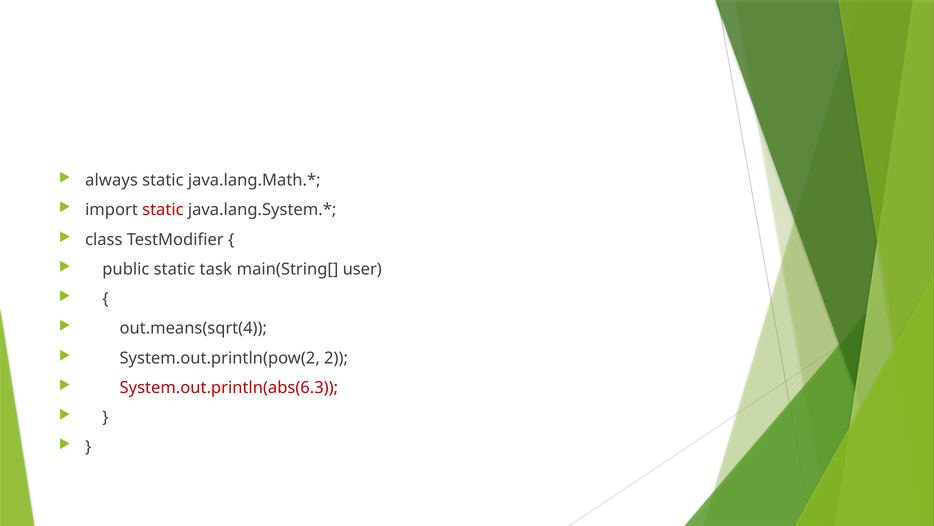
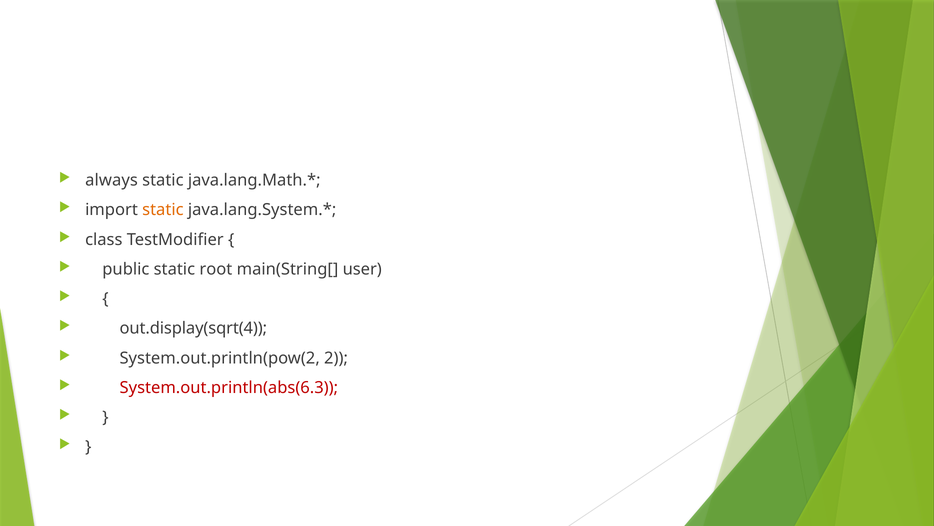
static at (163, 210) colour: red -> orange
task: task -> root
out.means(sqrt(4: out.means(sqrt(4 -> out.display(sqrt(4
